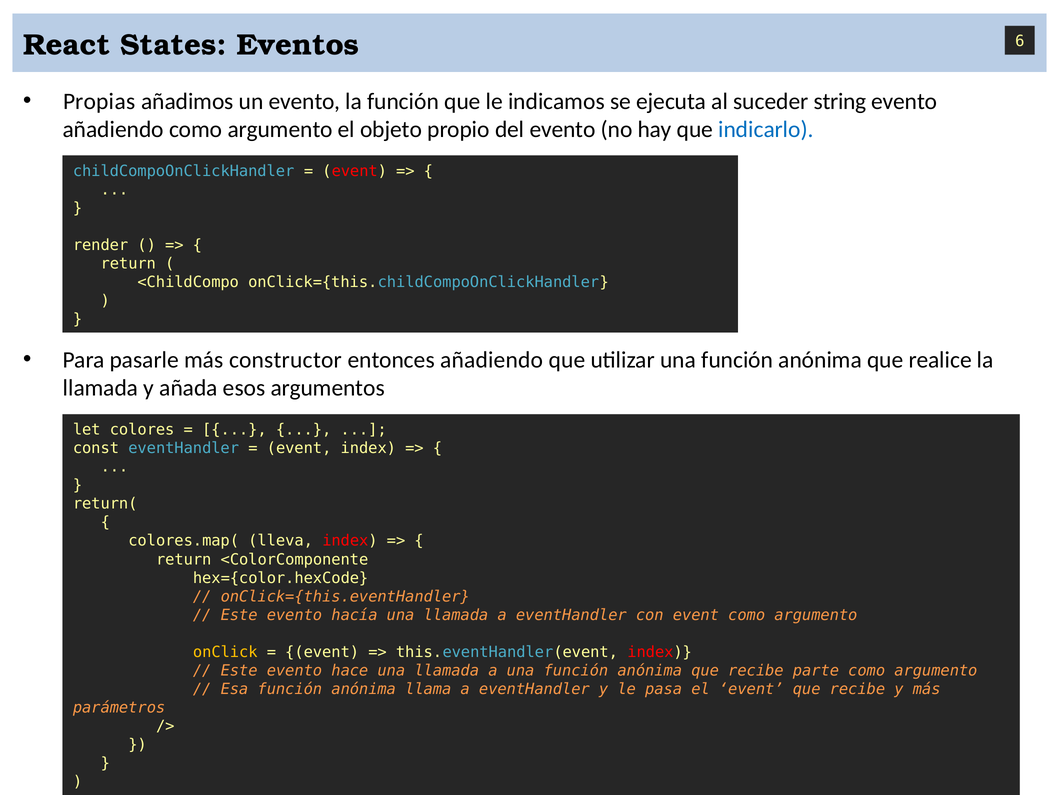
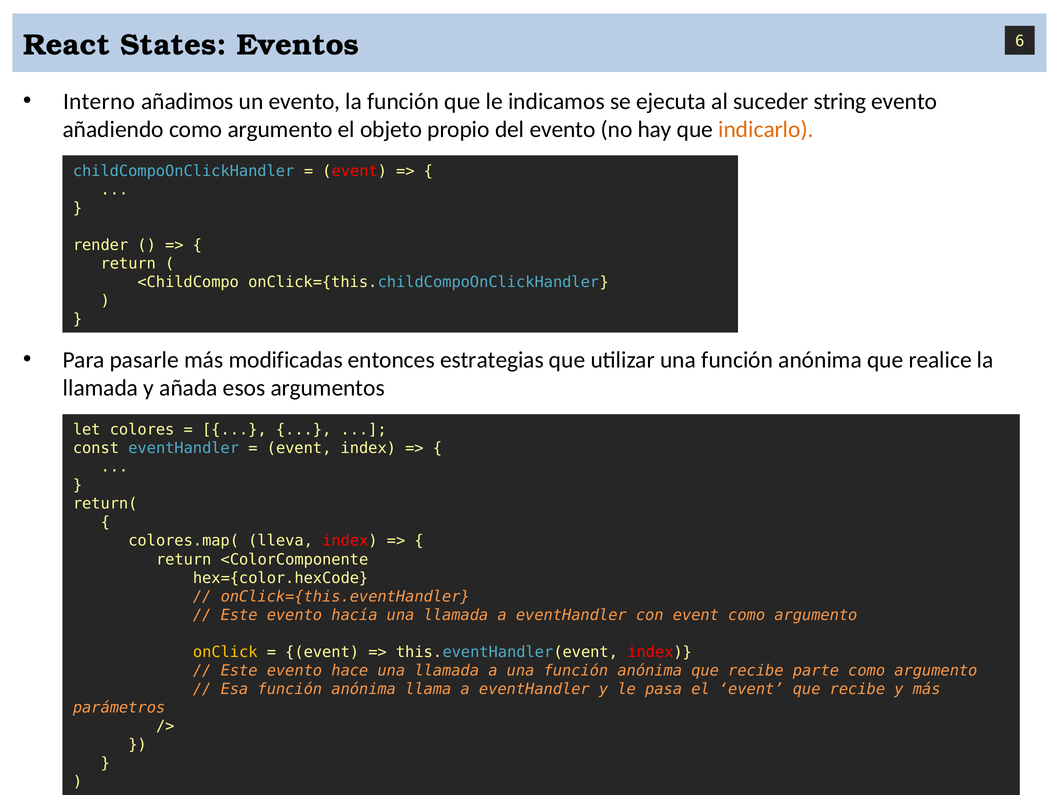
Propias: Propias -> Interno
indicarlo colour: blue -> orange
constructor: constructor -> modificadas
entonces añadiendo: añadiendo -> estrategias
